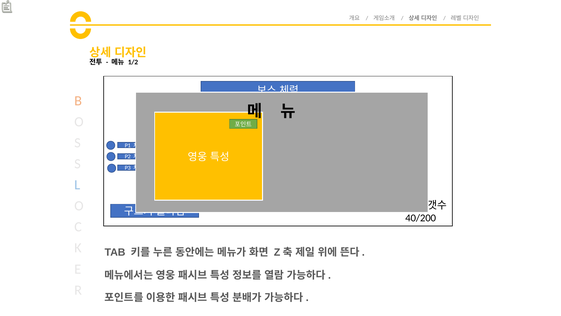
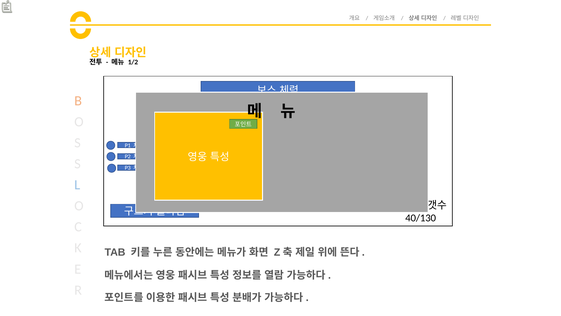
40/200: 40/200 -> 40/130
